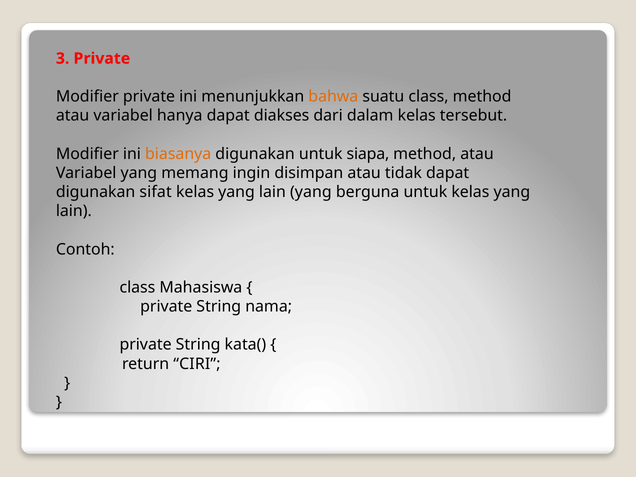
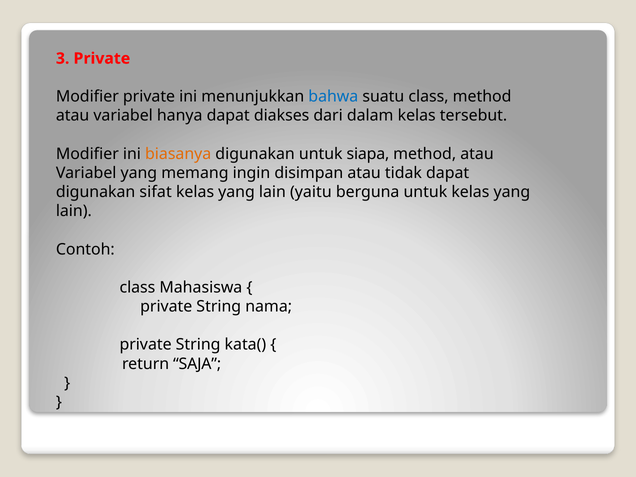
bahwa colour: orange -> blue
lain yang: yang -> yaitu
CIRI: CIRI -> SAJA
